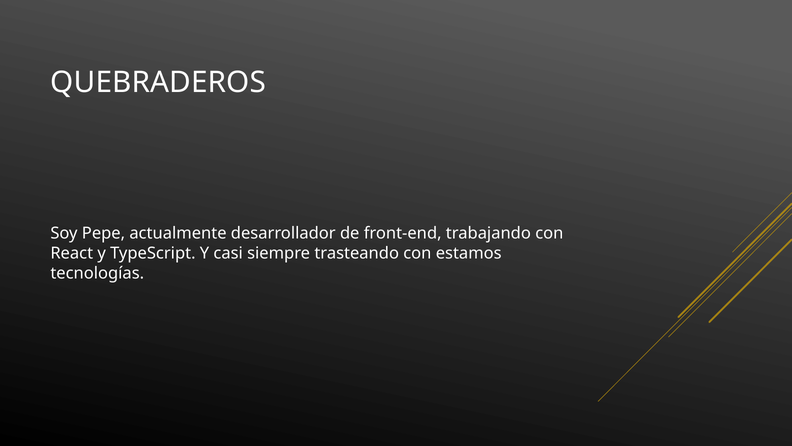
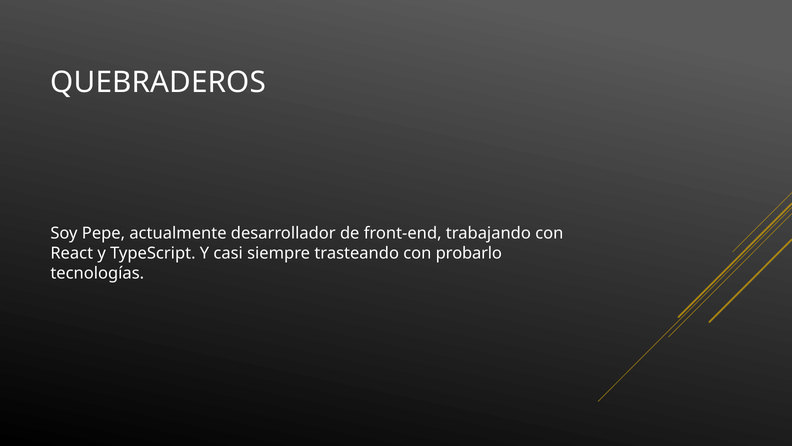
estamos: estamos -> probarlo
